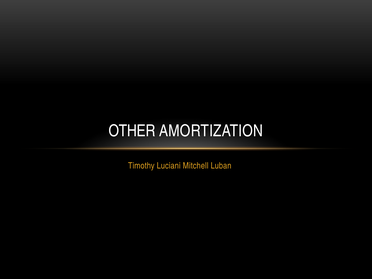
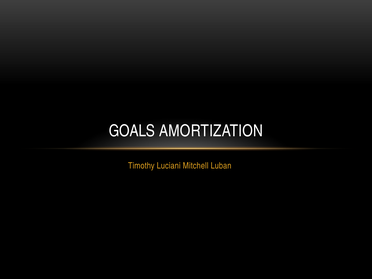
OTHER: OTHER -> GOALS
